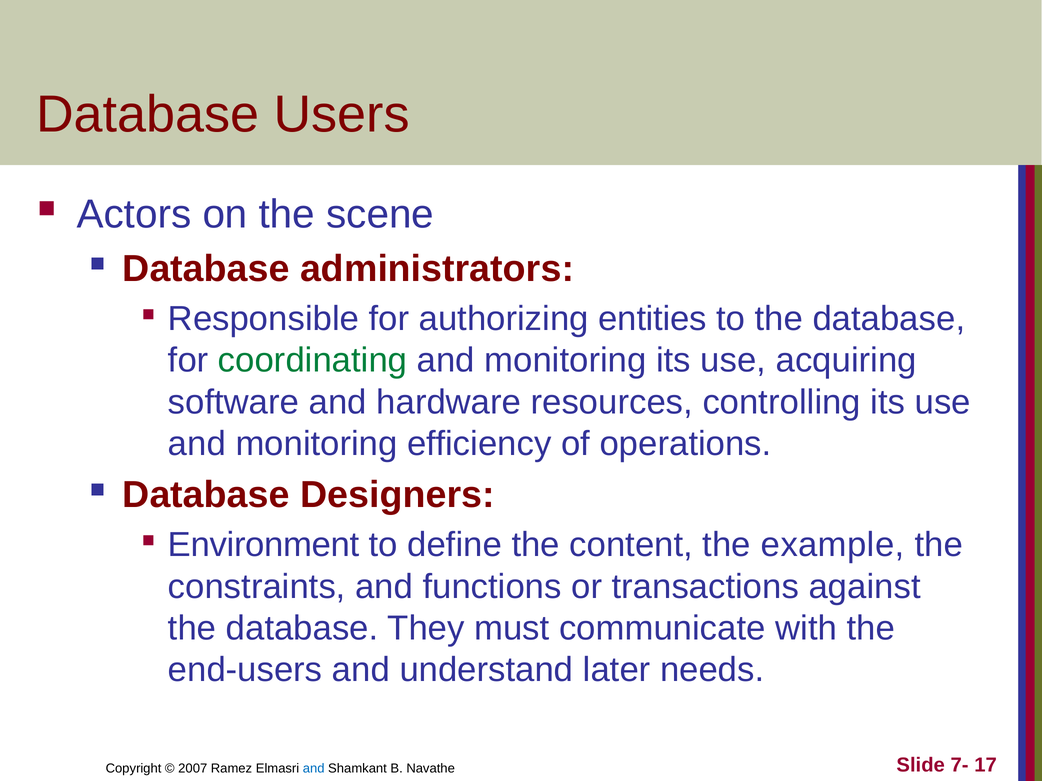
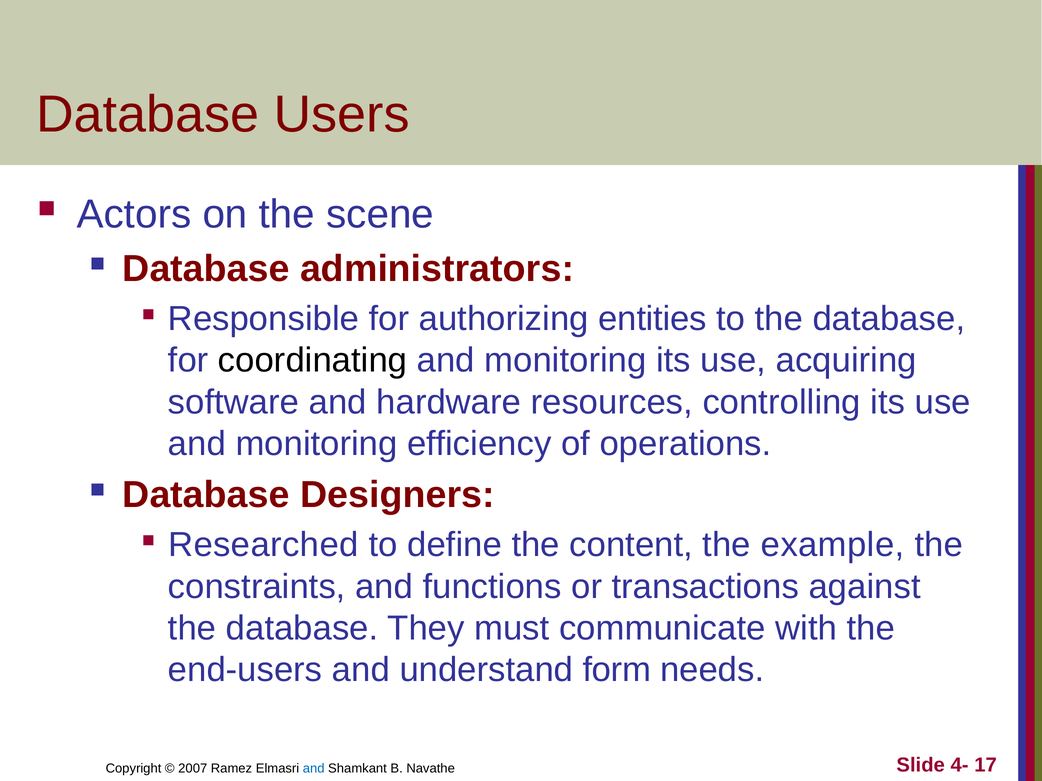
coordinating colour: green -> black
Environment: Environment -> Researched
later: later -> form
7-: 7- -> 4-
